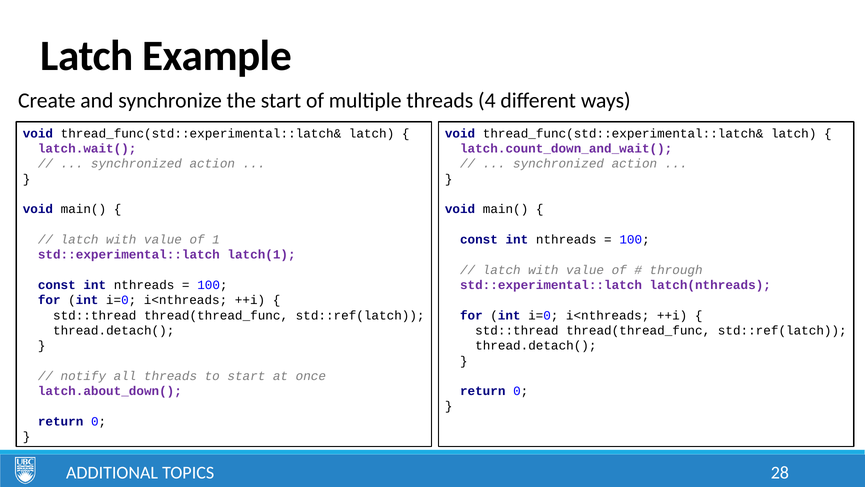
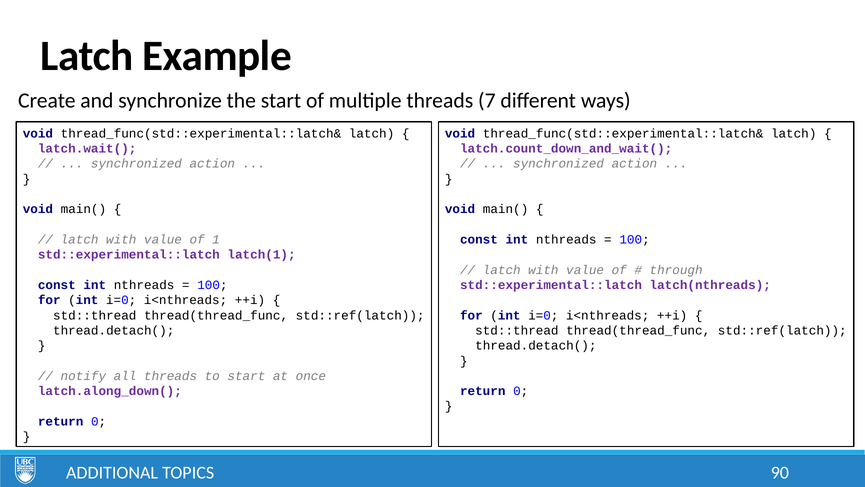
4: 4 -> 7
latch.about_down(: latch.about_down( -> latch.along_down(
28: 28 -> 90
